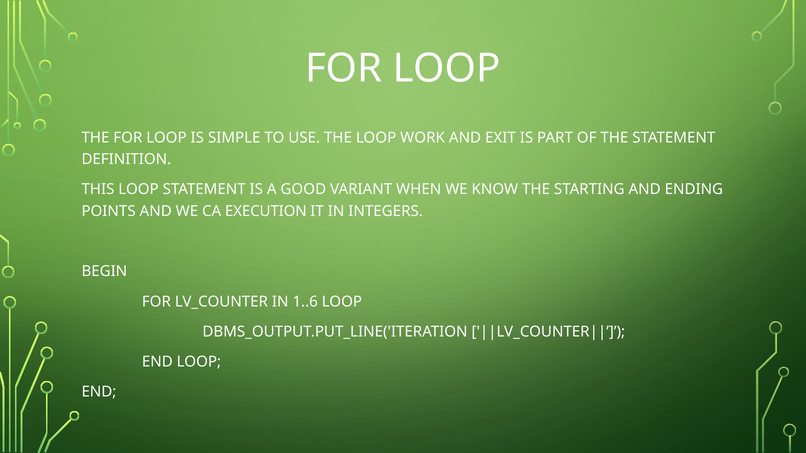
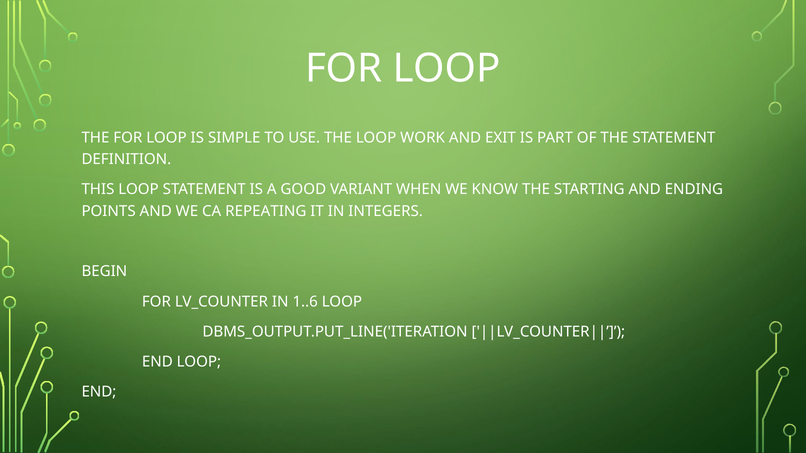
EXECUTION: EXECUTION -> REPEATING
